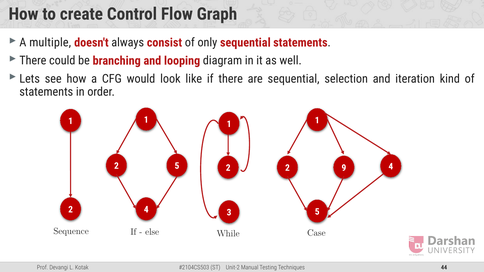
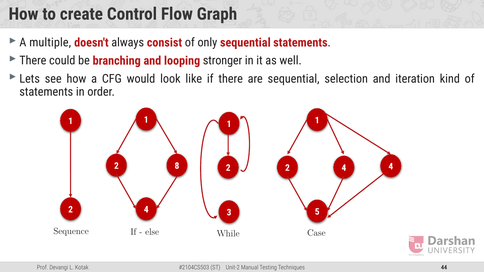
diagram: diagram -> stronger
2 5: 5 -> 8
2 9: 9 -> 4
